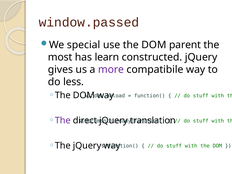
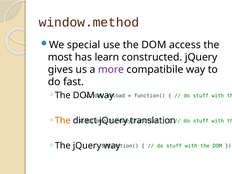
window.passed: window.passed -> window.method
parent: parent -> access
less: less -> fast
The at (63, 120) colour: purple -> orange
